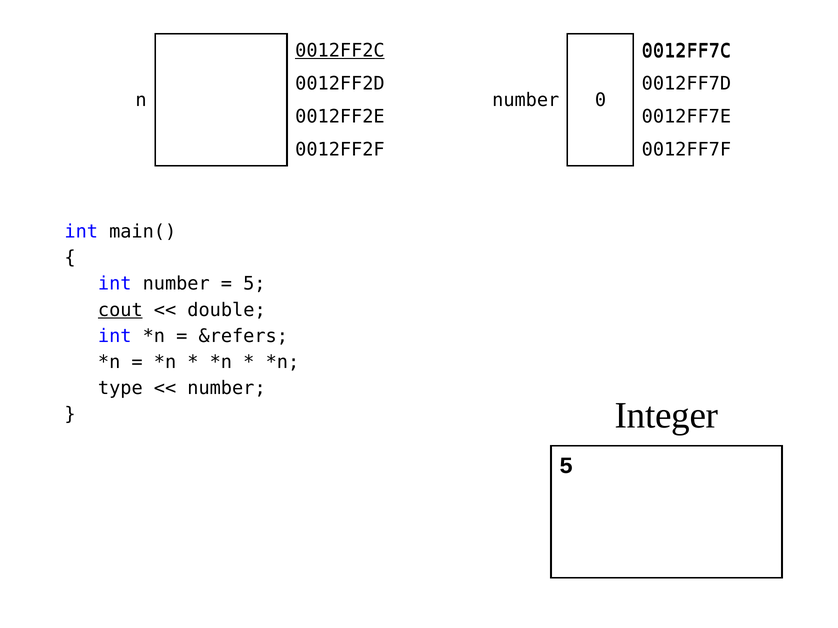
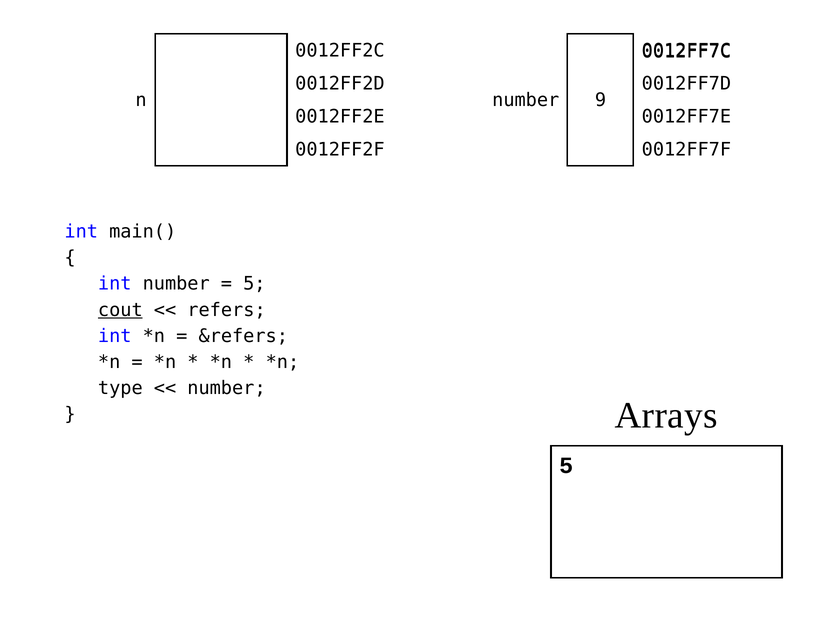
0012FF2C underline: present -> none
0: 0 -> 9
double: double -> refers
Integer: Integer -> Arrays
